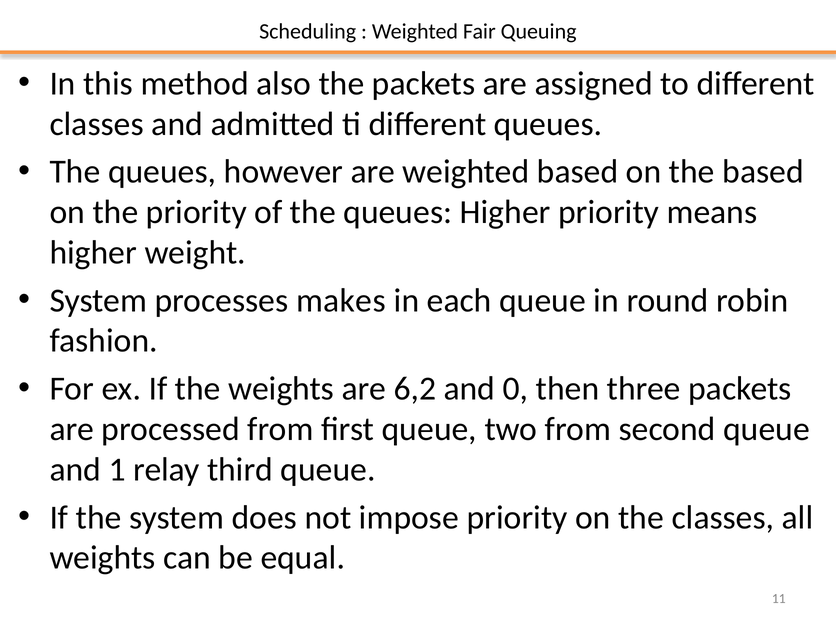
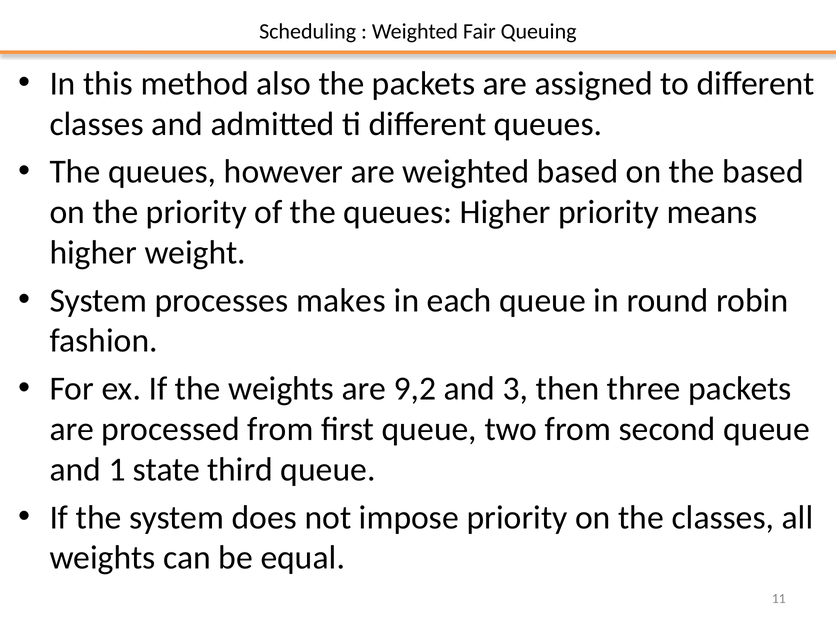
6,2: 6,2 -> 9,2
0: 0 -> 3
relay: relay -> state
